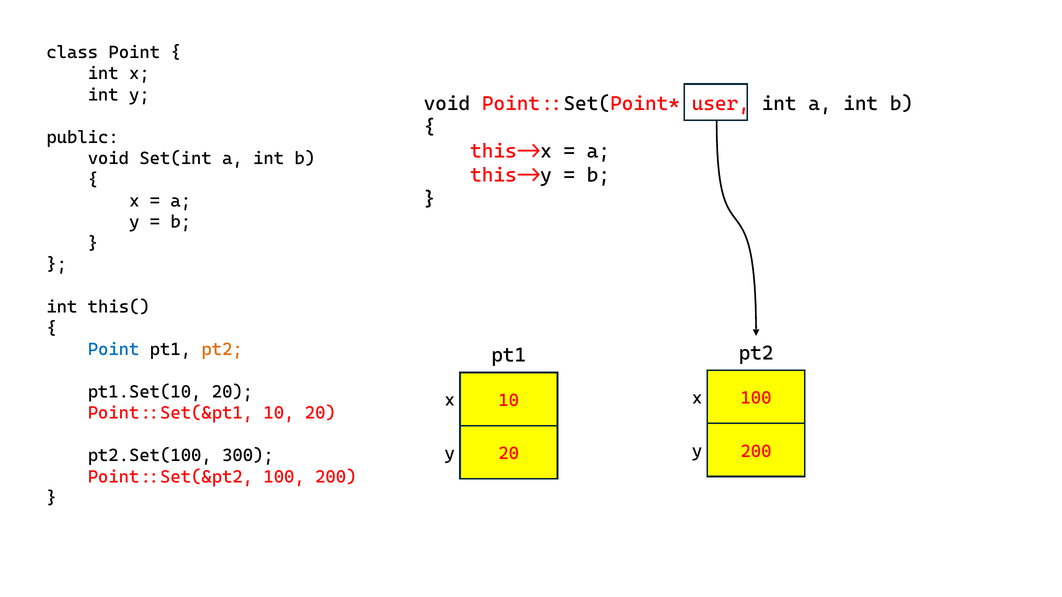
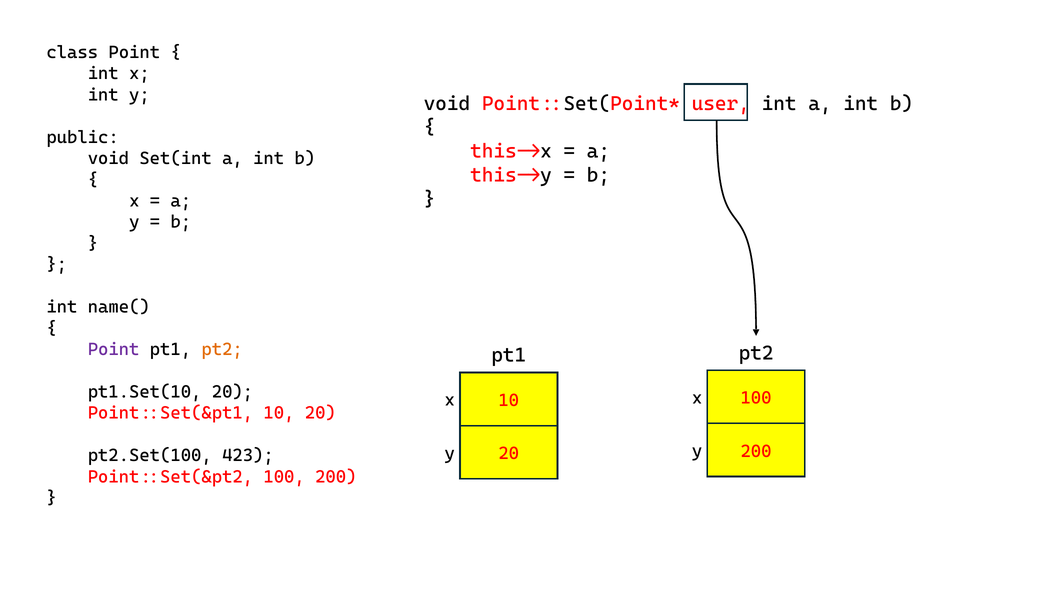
this(: this( -> name(
Point at (114, 350) colour: blue -> purple
300: 300 -> 423
